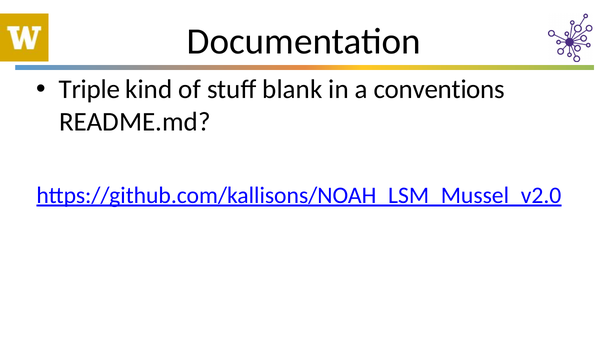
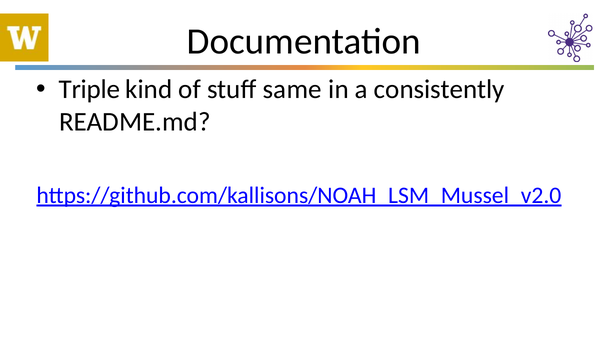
blank: blank -> same
conventions: conventions -> consistently
